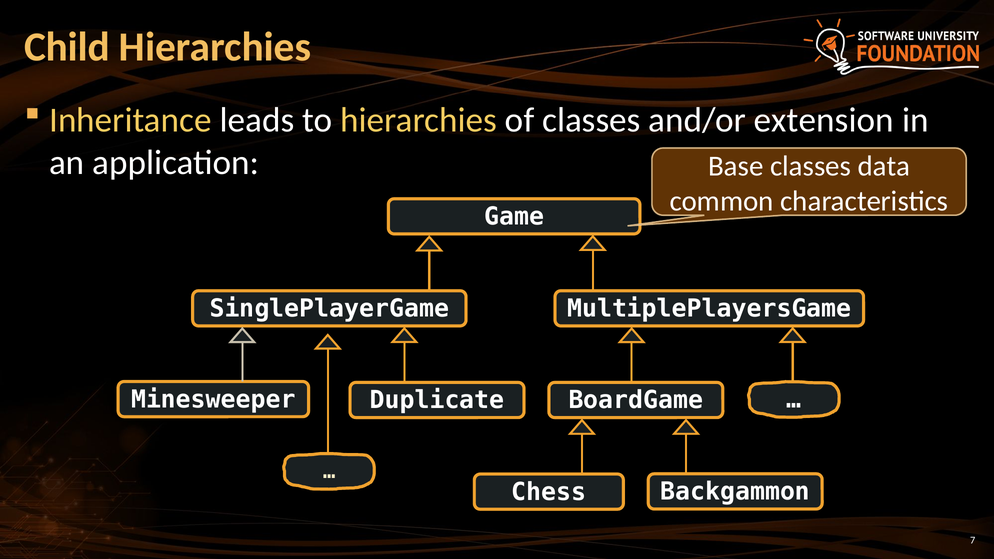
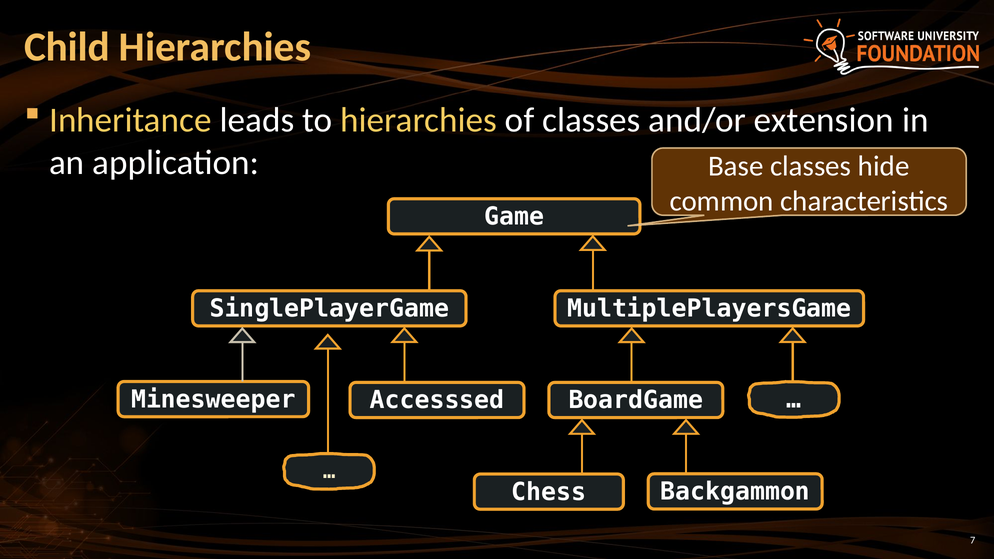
data: data -> hide
Duplicate: Duplicate -> Accesssed
